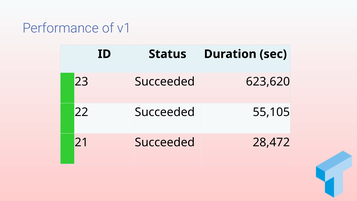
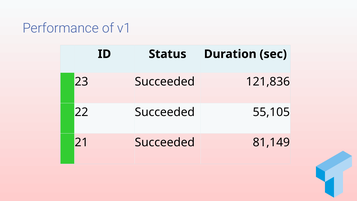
623,620: 623,620 -> 121,836
28,472: 28,472 -> 81,149
